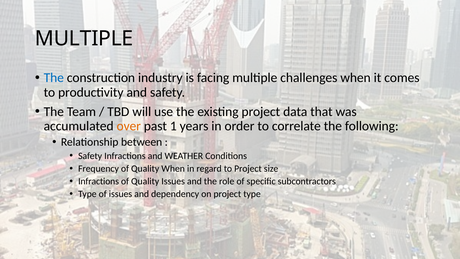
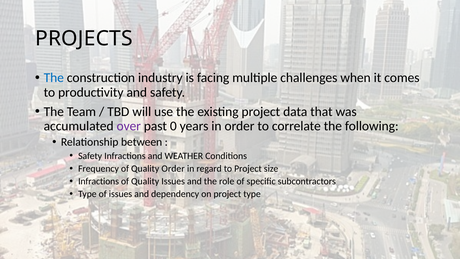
MULTIPLE at (84, 39): MULTIPLE -> PROJECTS
over colour: orange -> purple
1: 1 -> 0
Quality When: When -> Order
